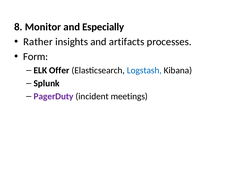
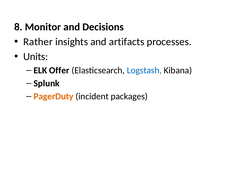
Especially: Especially -> Decisions
Form: Form -> Units
PagerDuty colour: purple -> orange
meetings: meetings -> packages
